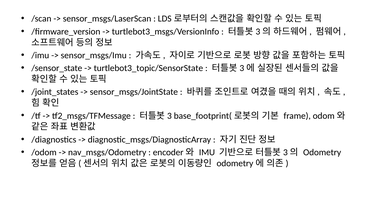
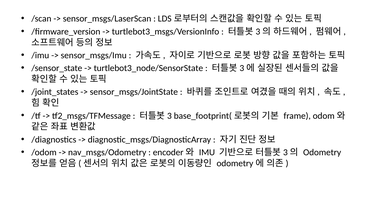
turtlebot3_topic/SensorState: turtlebot3_topic/SensorState -> turtlebot3_node/SensorState
